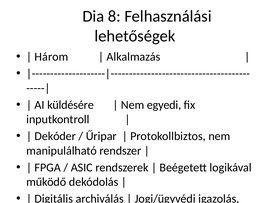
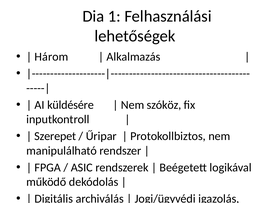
8: 8 -> 1
egyedi: egyedi -> szóköz
Dekóder: Dekóder -> Szerepet
